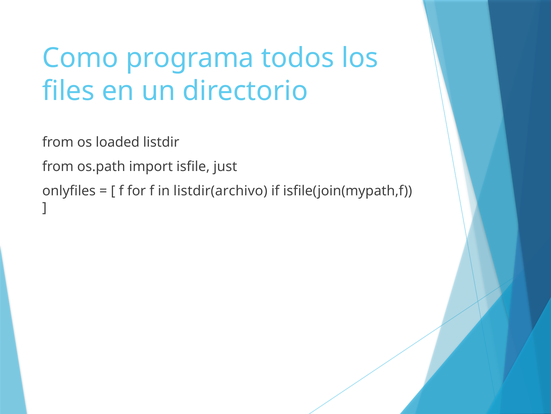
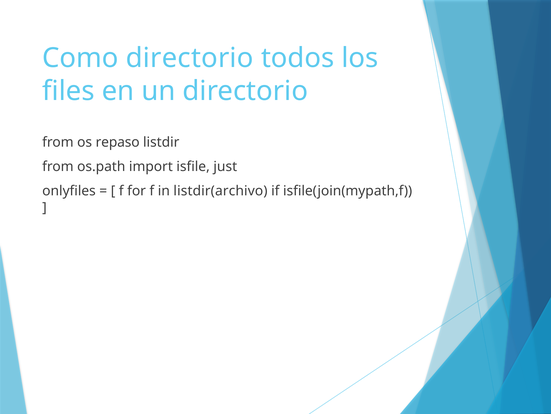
Como programa: programa -> directorio
loaded: loaded -> repaso
